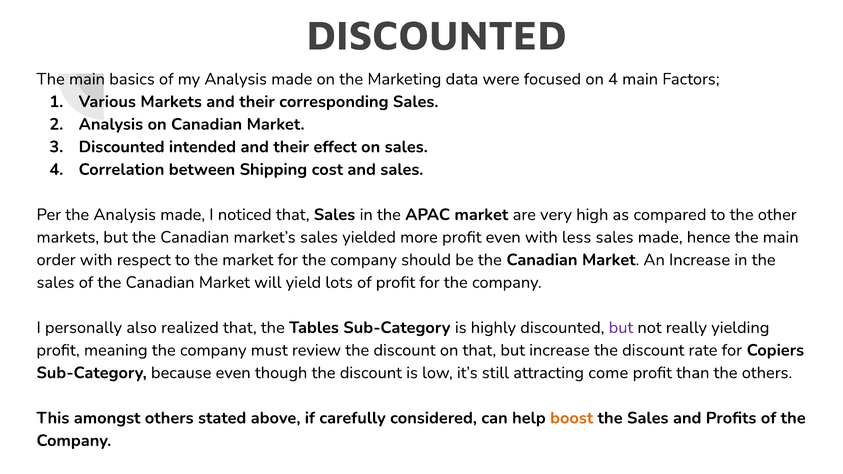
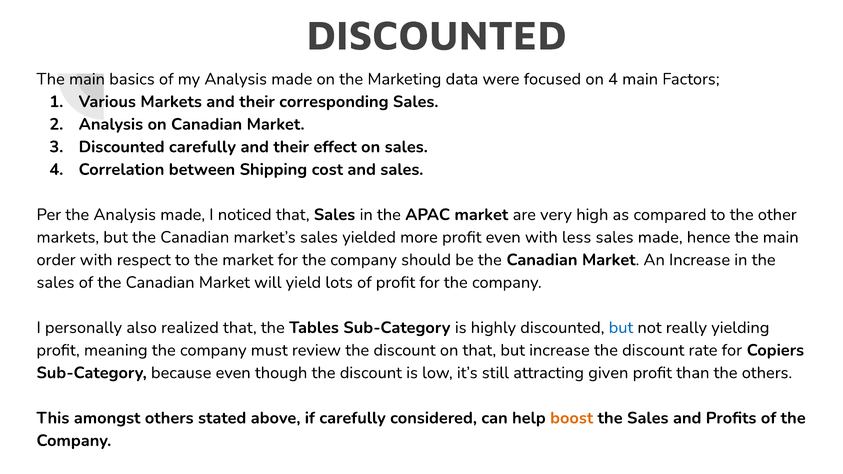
Discounted intended: intended -> carefully
but at (621, 328) colour: purple -> blue
come: come -> given
